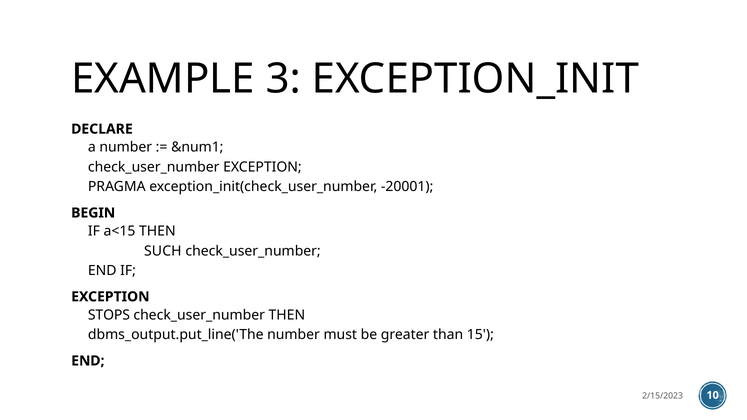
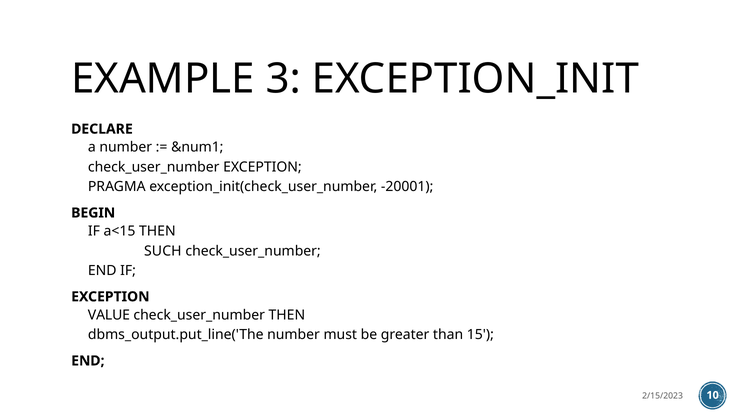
STOPS: STOPS -> VALUE
